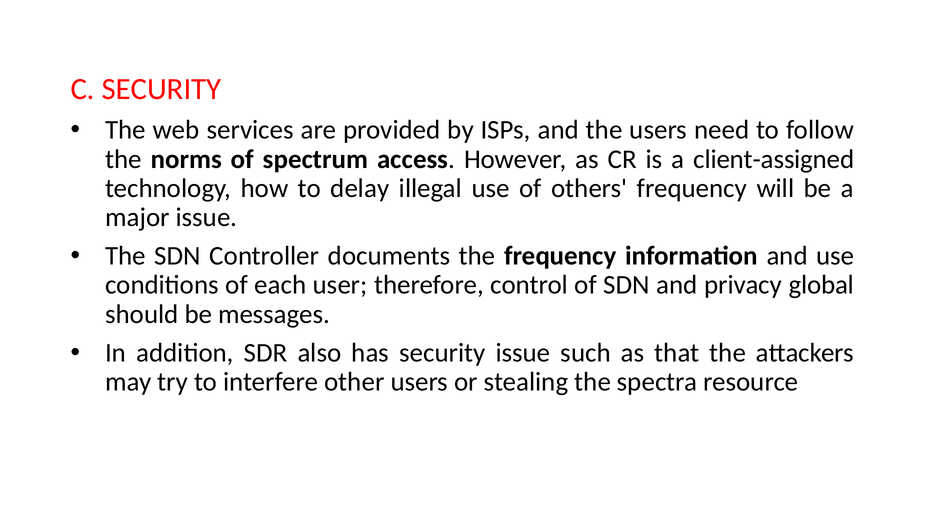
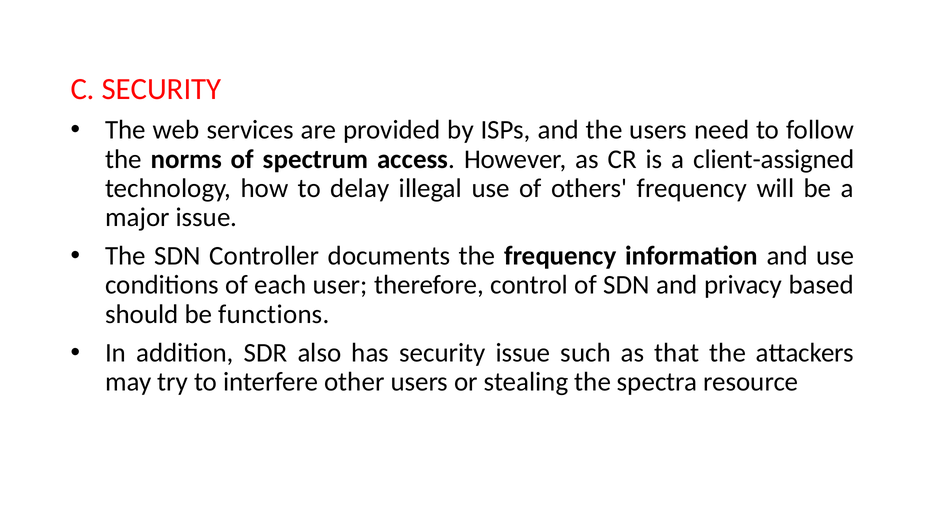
global: global -> based
messages: messages -> functions
